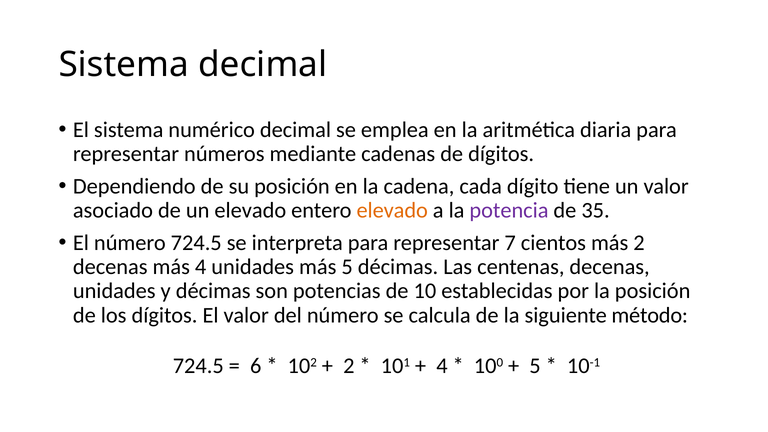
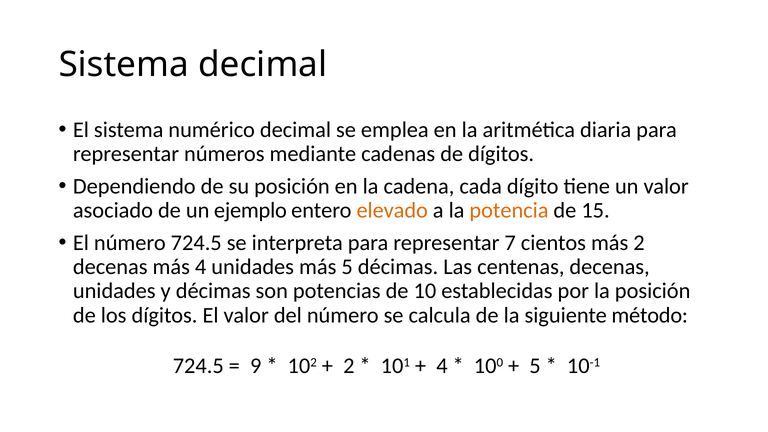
un elevado: elevado -> ejemplo
potencia colour: purple -> orange
35: 35 -> 15
6: 6 -> 9
